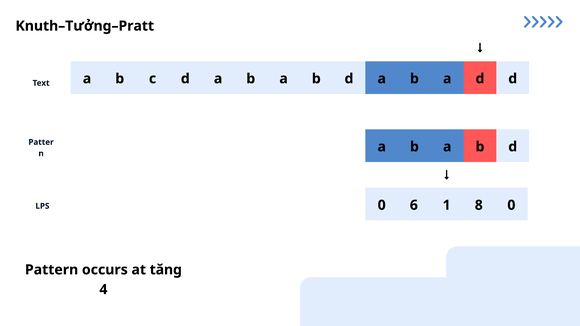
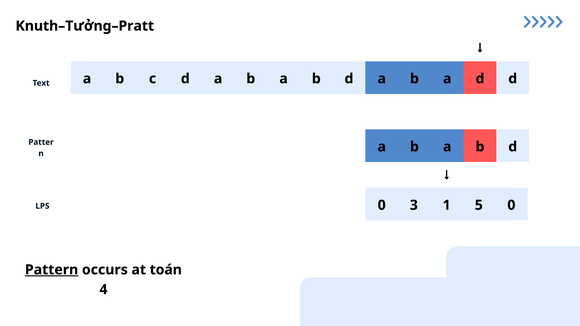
6: 6 -> 3
8: 8 -> 5
Pattern underline: none -> present
tăng: tăng -> toán
